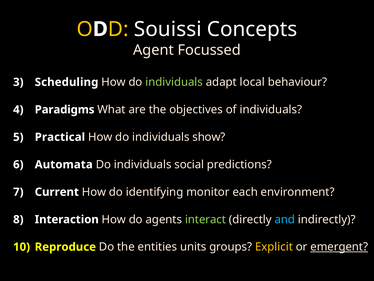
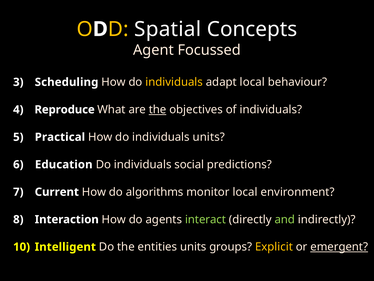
Souissi: Souissi -> Spatial
individuals at (174, 82) colour: light green -> yellow
Paradigms: Paradigms -> Reproduce
the at (158, 109) underline: none -> present
individuals show: show -> units
Automata: Automata -> Education
identifying: identifying -> algorithms
monitor each: each -> local
and colour: light blue -> light green
Reproduce: Reproduce -> Intelligent
